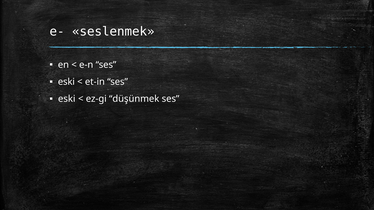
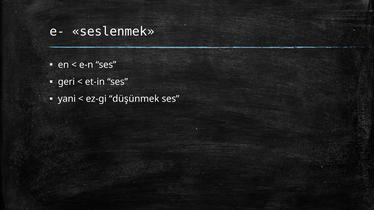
eski at (66, 82): eski -> geri
eski at (67, 99): eski -> yani
